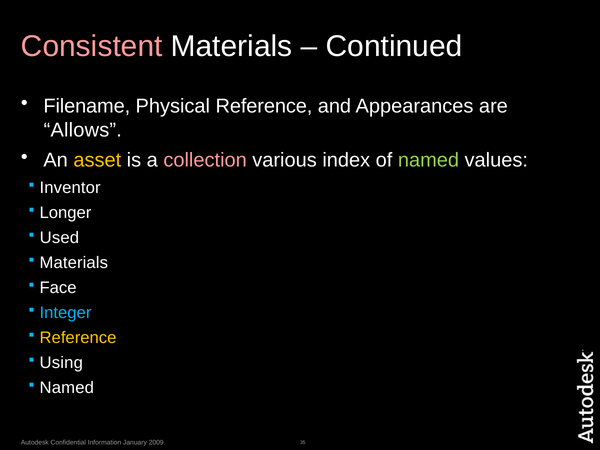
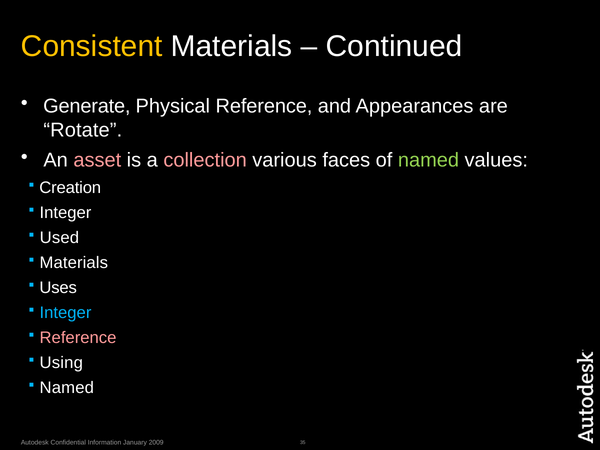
Consistent colour: pink -> yellow
Filename: Filename -> Generate
Allows: Allows -> Rotate
asset colour: yellow -> pink
index: index -> faces
Inventor: Inventor -> Creation
Longer at (65, 213): Longer -> Integer
Face: Face -> Uses
Reference at (78, 338) colour: yellow -> pink
